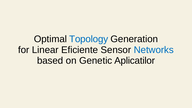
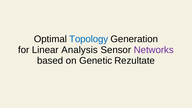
Eficiente: Eficiente -> Analysis
Networks colour: blue -> purple
Aplicatilor: Aplicatilor -> Rezultate
